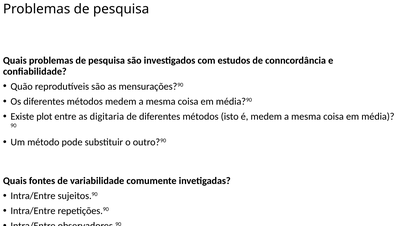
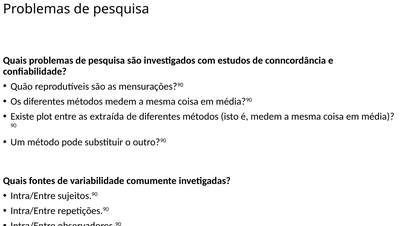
digitaria: digitaria -> extraída
